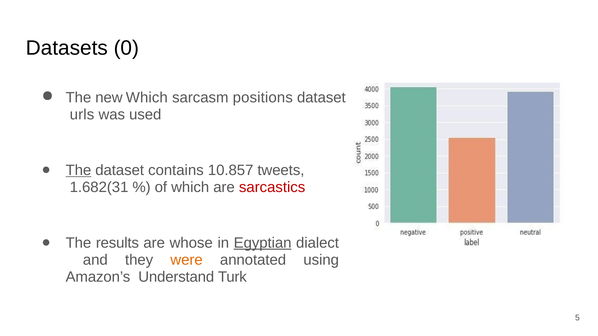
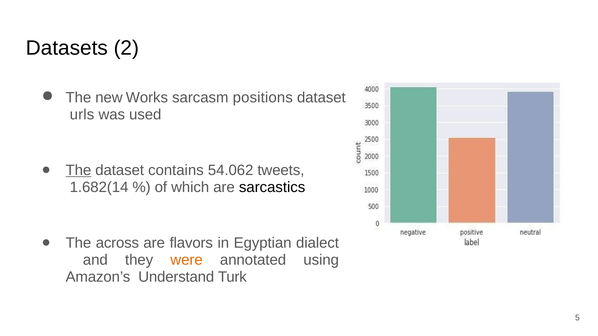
0: 0 -> 2
new Which: Which -> Works
10.857: 10.857 -> 54.062
1.682(31: 1.682(31 -> 1.682(14
sarcastics colour: red -> black
results: results -> across
whose: whose -> flavors
Egyptian underline: present -> none
